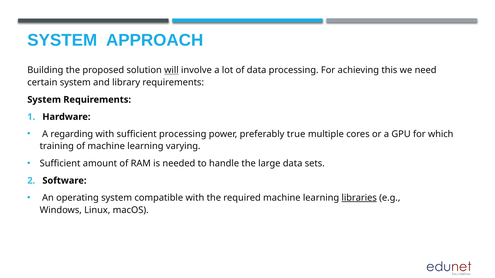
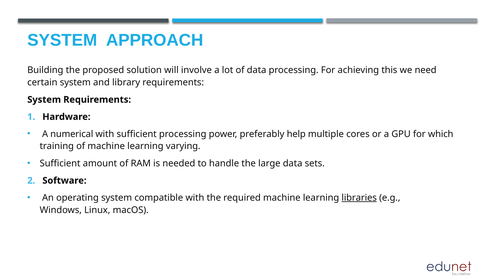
will underline: present -> none
regarding: regarding -> numerical
true: true -> help
